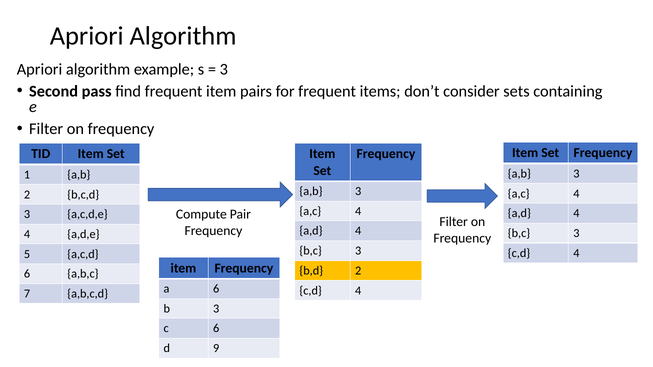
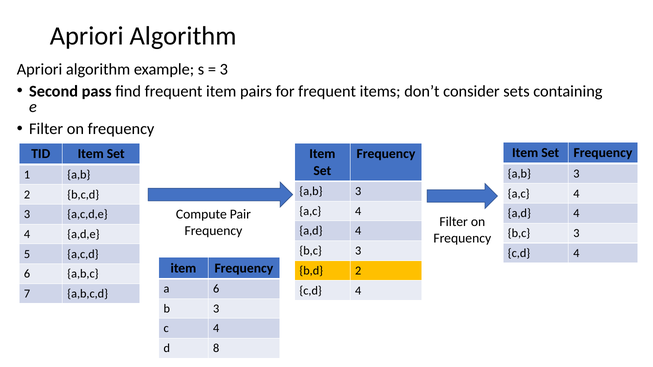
c 6: 6 -> 4
9: 9 -> 8
